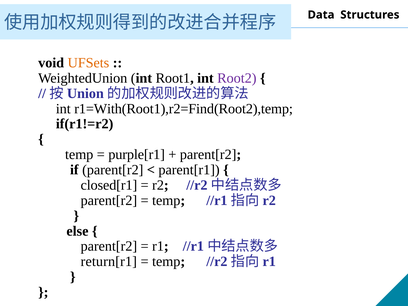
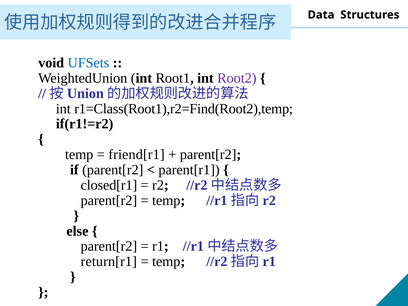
UFSets colour: orange -> blue
r1=With(Root1),r2=Find(Root2),temp: r1=With(Root1),r2=Find(Root2),temp -> r1=Class(Root1),r2=Find(Root2),temp
purple[r1: purple[r1 -> friend[r1
